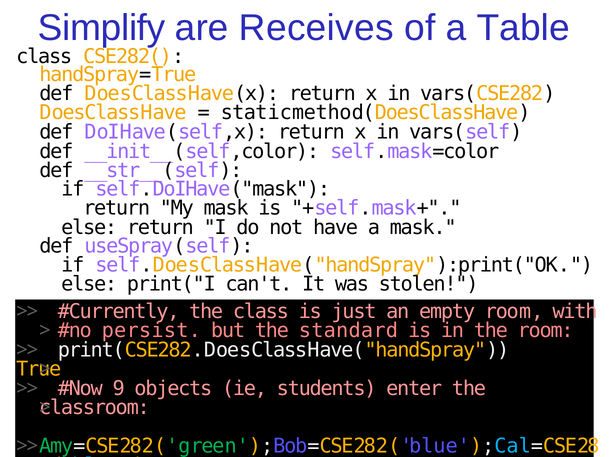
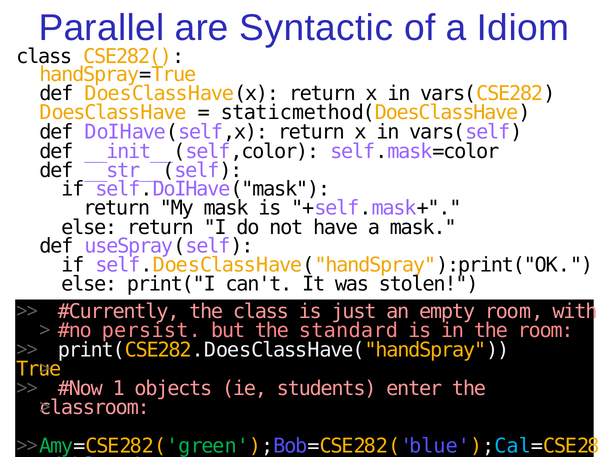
Simplify: Simplify -> Parallel
Receives: Receives -> Syntactic
Table: Table -> Idiom
9: 9 -> 1
